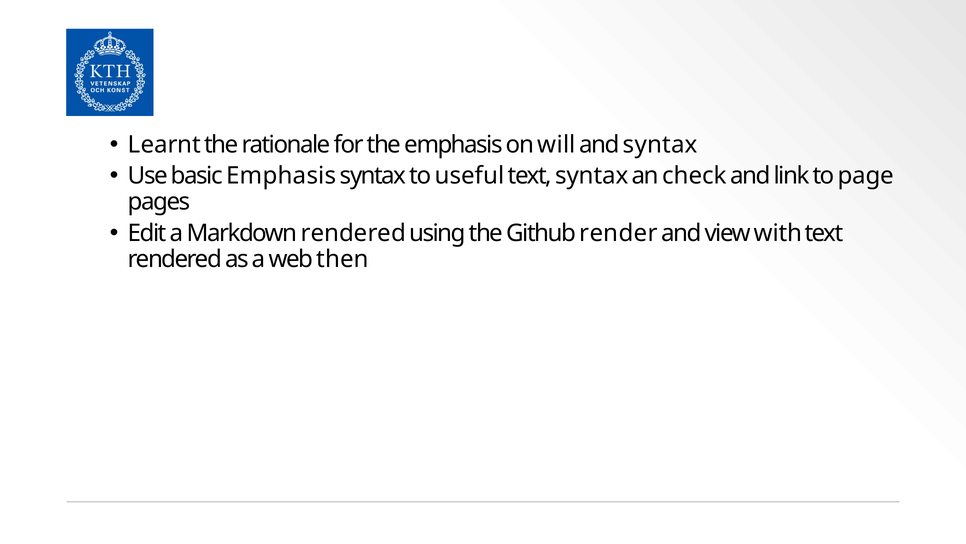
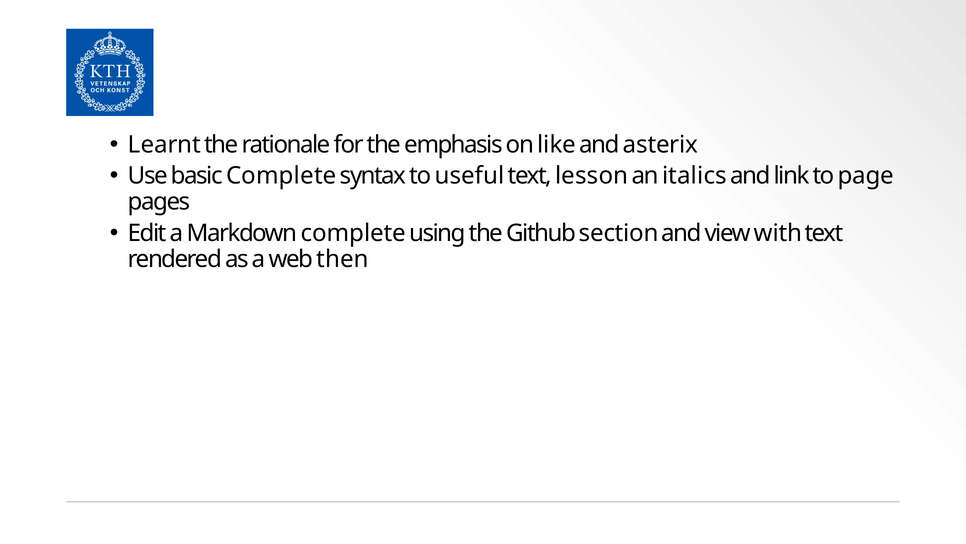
will: will -> like
and syntax: syntax -> asterix
basic Emphasis: Emphasis -> Complete
text syntax: syntax -> lesson
check: check -> italics
Markdown rendered: rendered -> complete
render: render -> section
